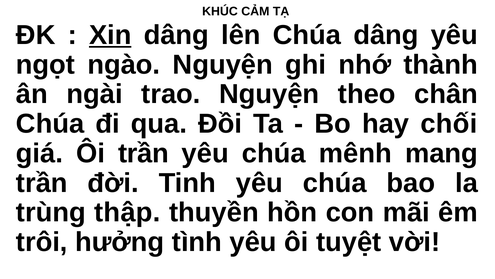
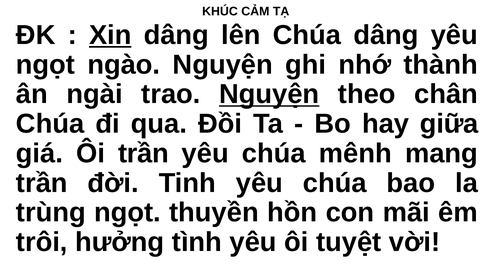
Nguyện at (269, 94) underline: none -> present
chối: chối -> giữa
trùng thập: thập -> ngọt
